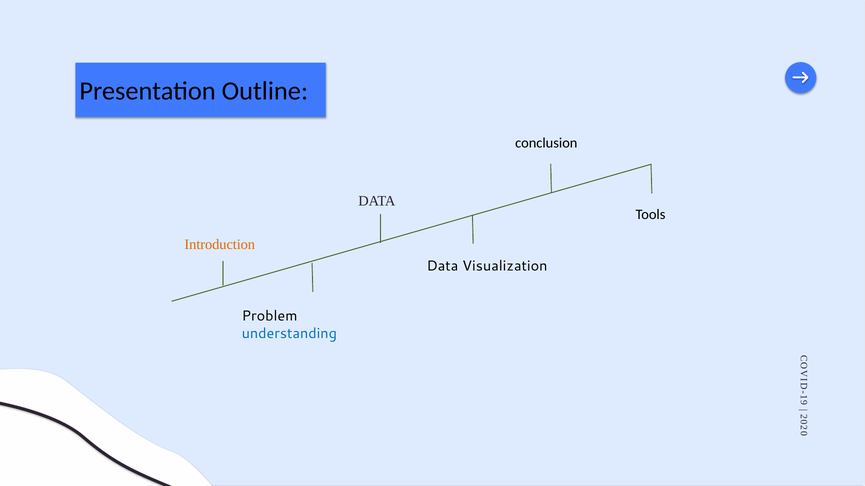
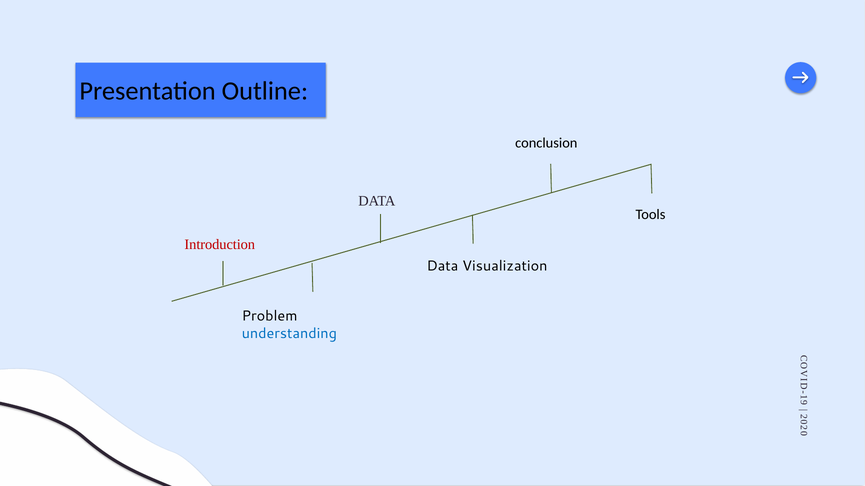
Introduction colour: orange -> red
